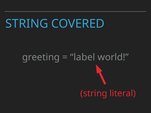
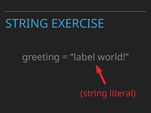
COVERED: COVERED -> EXERCISE
